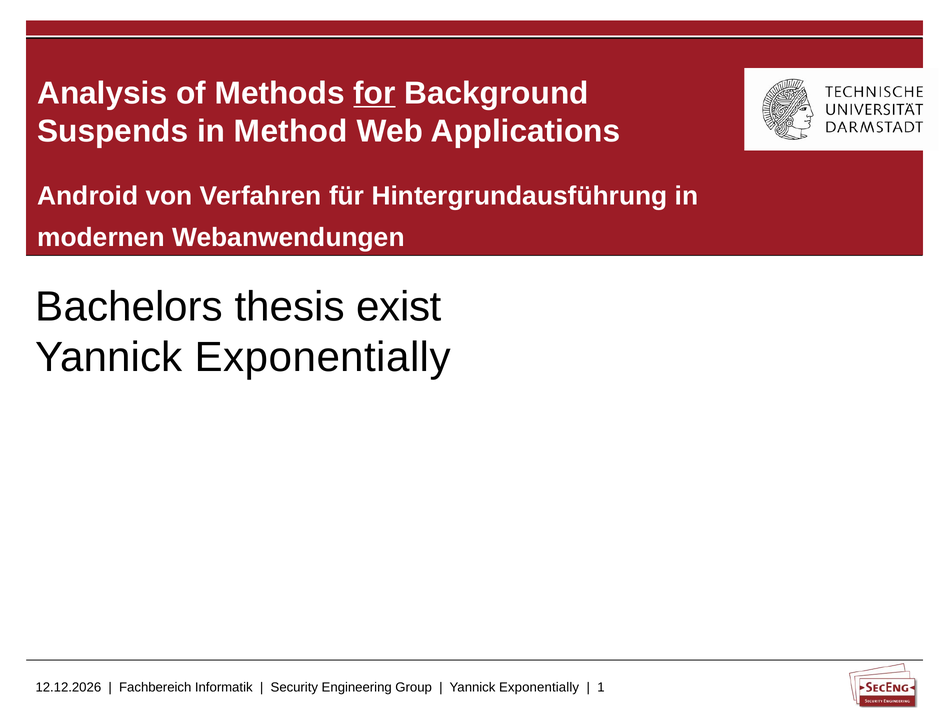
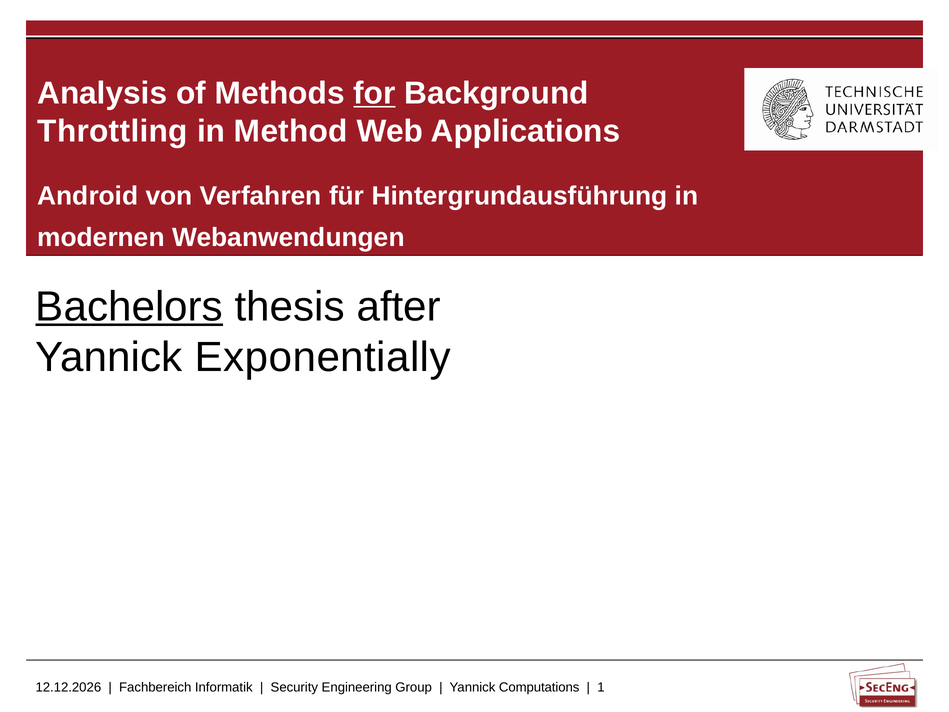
Suspends: Suspends -> Throttling
Bachelors underline: none -> present
exist: exist -> after
Exponentially at (539, 687): Exponentially -> Computations
